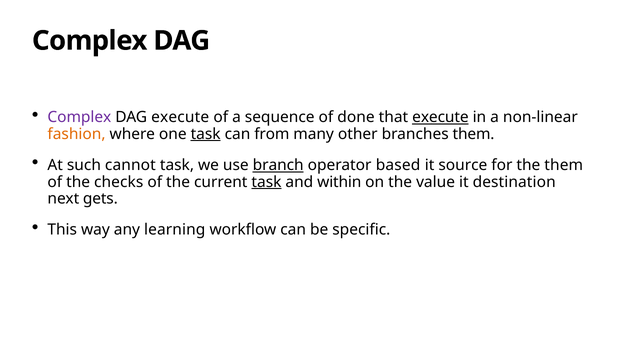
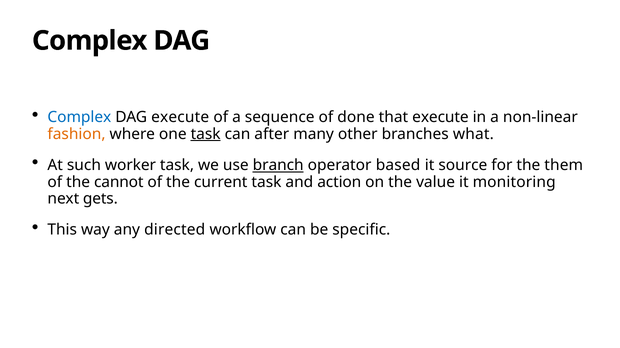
Complex at (79, 118) colour: purple -> blue
execute at (440, 118) underline: present -> none
from: from -> after
branches them: them -> what
cannot: cannot -> worker
checks: checks -> cannot
task at (266, 182) underline: present -> none
within: within -> action
destination: destination -> monitoring
learning: learning -> directed
